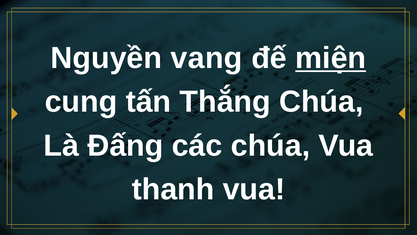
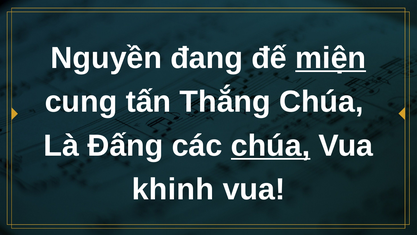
vang: vang -> đang
chúa at (271, 145) underline: none -> present
thanh: thanh -> khinh
